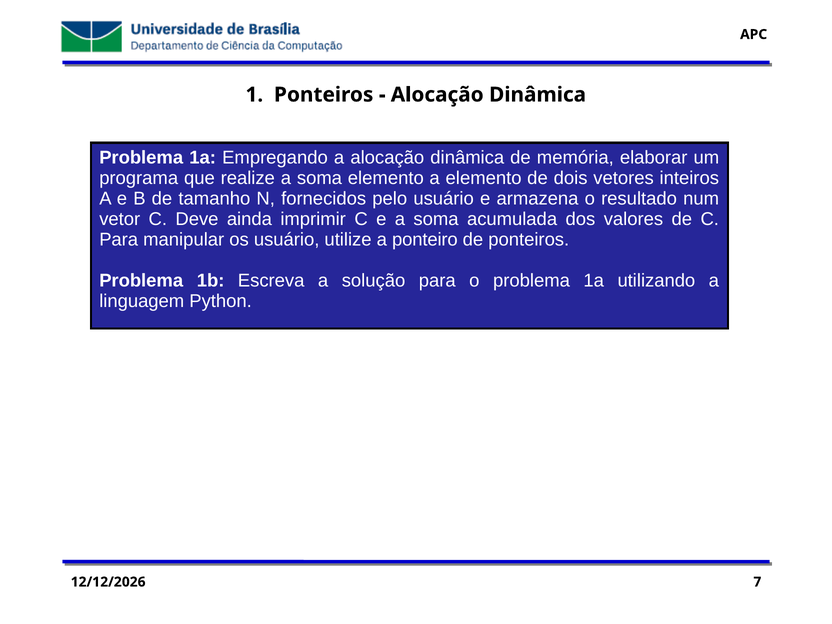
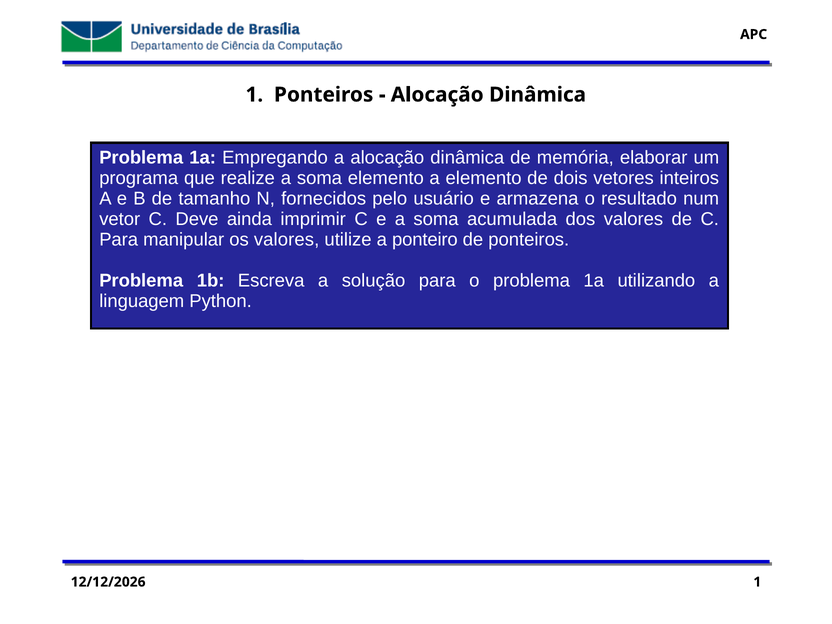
os usuário: usuário -> valores
7 at (757, 582): 7 -> 1
